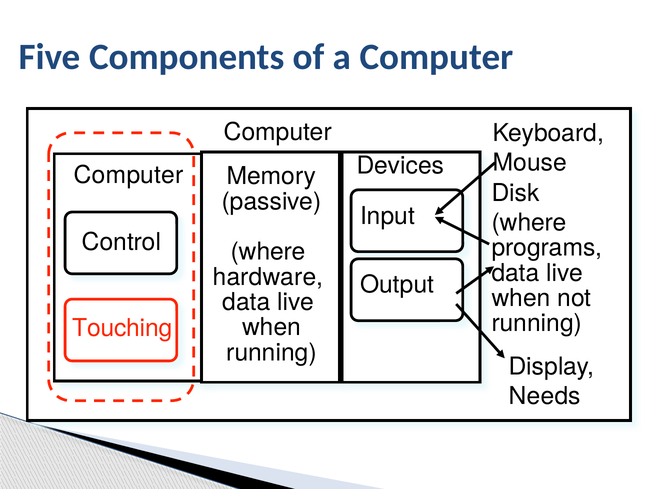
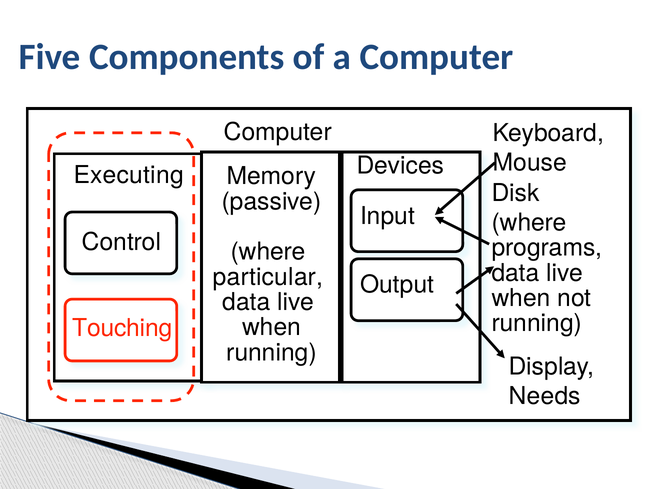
Computer at (129, 175): Computer -> Executing
hardware: hardware -> particular
